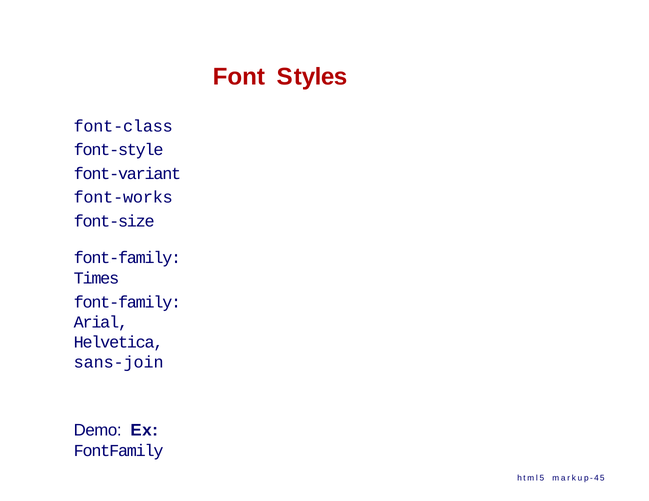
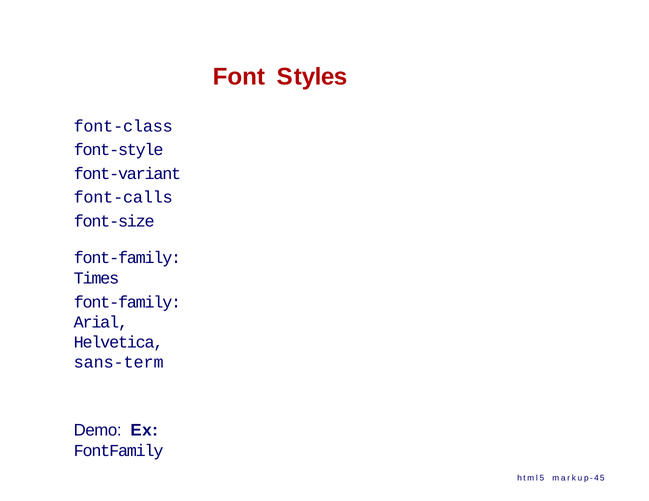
font-works: font-works -> font-calls
sans-join: sans-join -> sans-term
